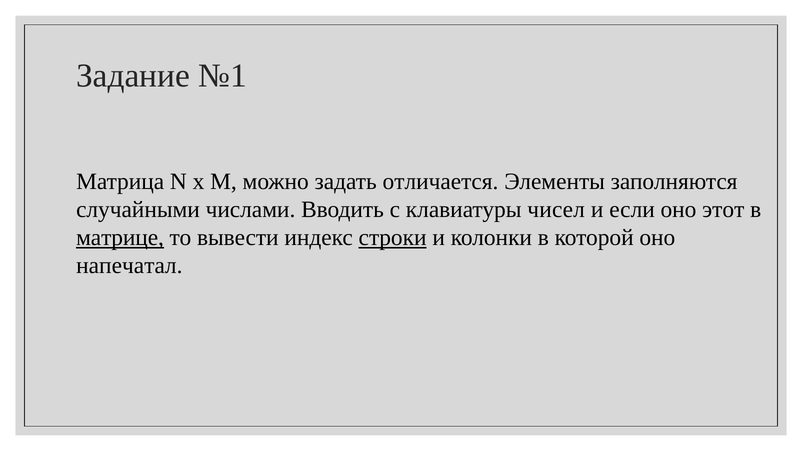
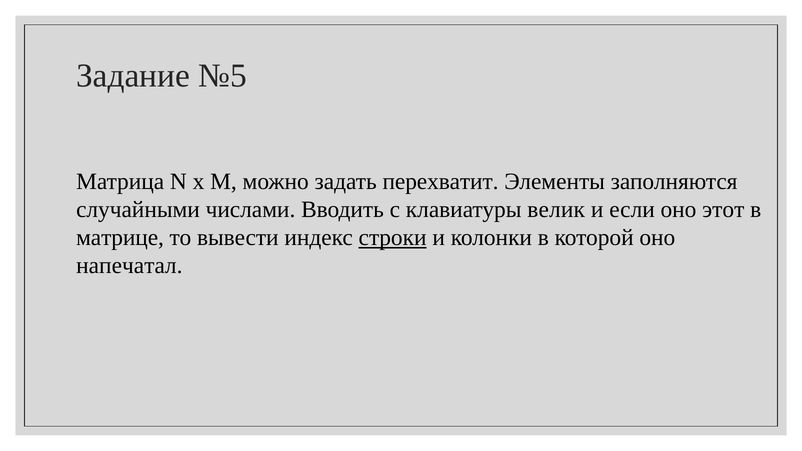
№1: №1 -> №5
отличается: отличается -> перехватит
чисел: чисел -> велик
матрице underline: present -> none
